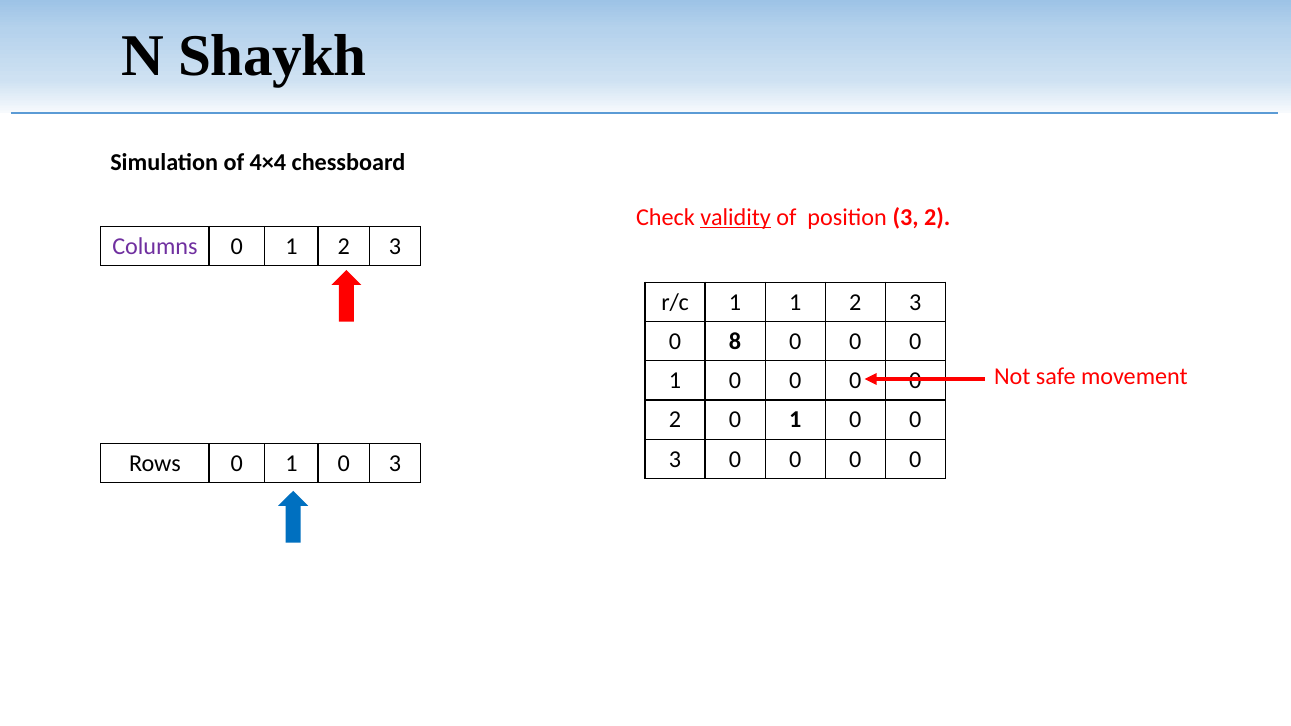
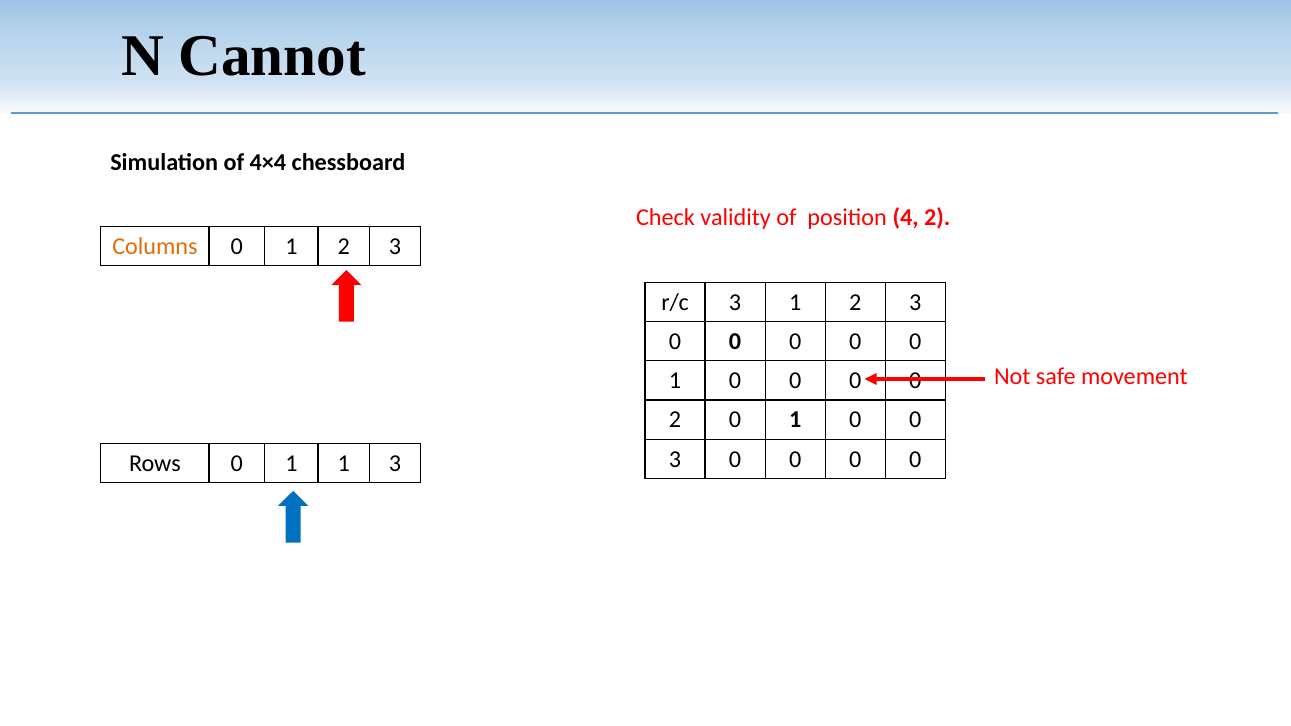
Shaykh: Shaykh -> Cannot
validity underline: present -> none
position 3: 3 -> 4
Columns colour: purple -> orange
r/c 1: 1 -> 3
8 at (735, 341): 8 -> 0
Rows 0 1 0: 0 -> 1
